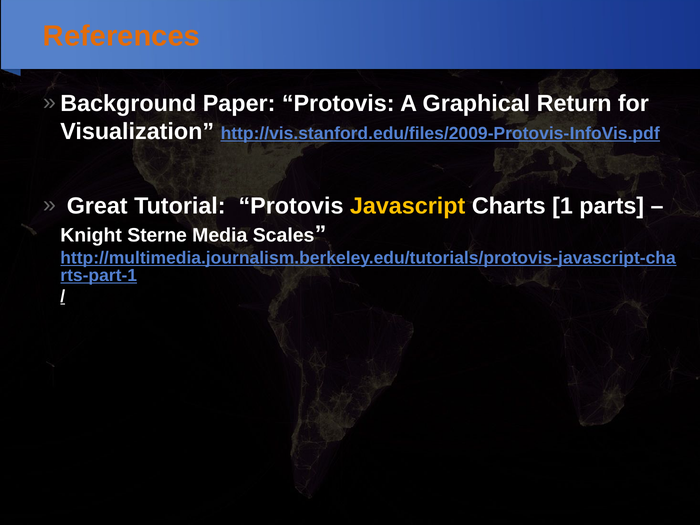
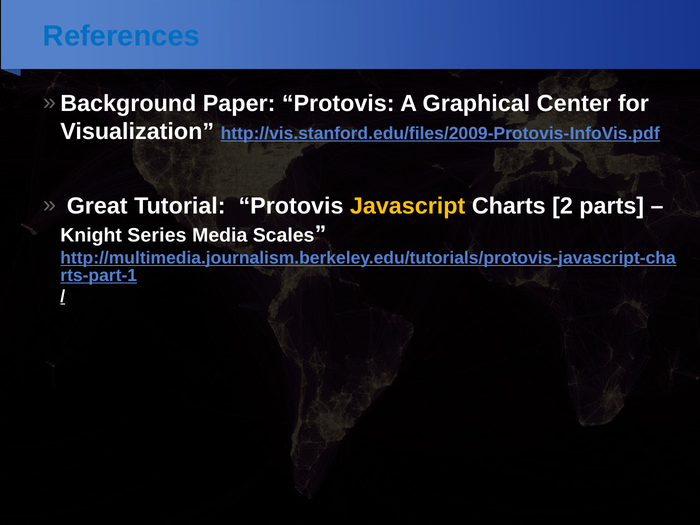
References colour: orange -> blue
Return: Return -> Center
1: 1 -> 2
Sterne: Sterne -> Series
